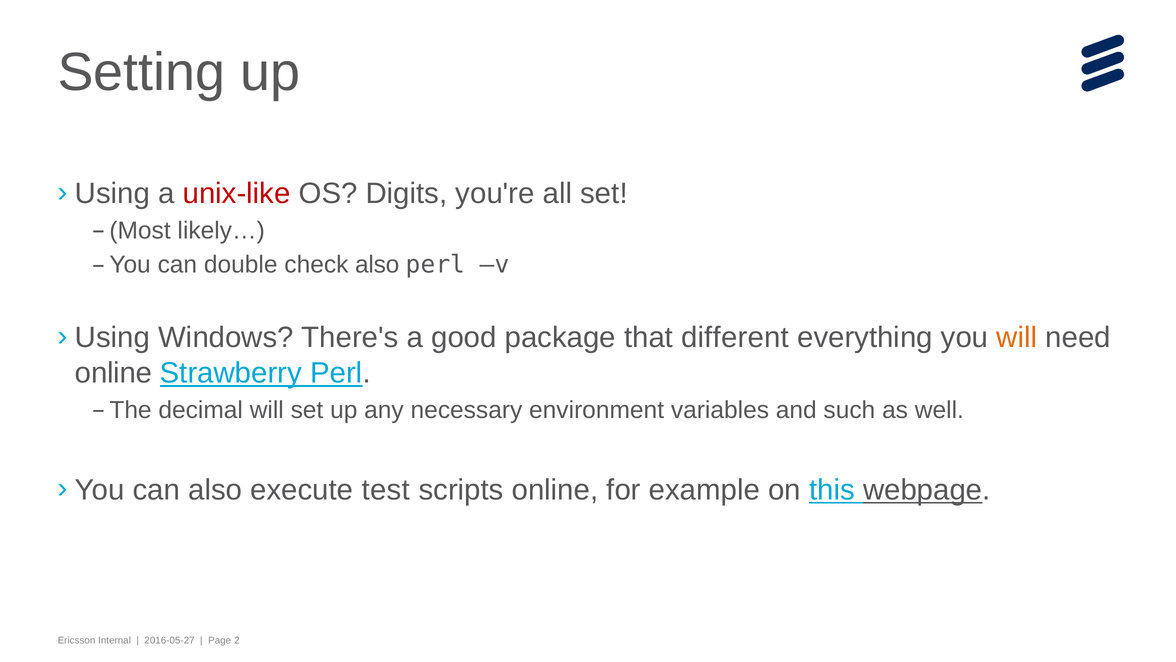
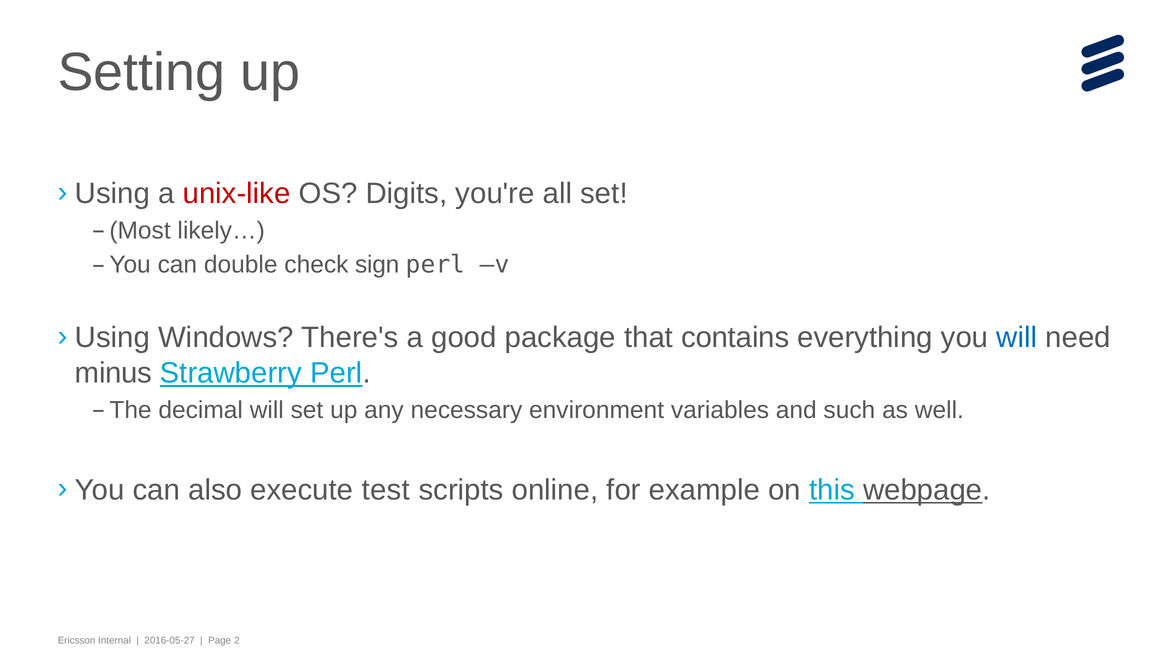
check also: also -> sign
different: different -> contains
will at (1017, 338) colour: orange -> blue
online at (113, 373): online -> minus
